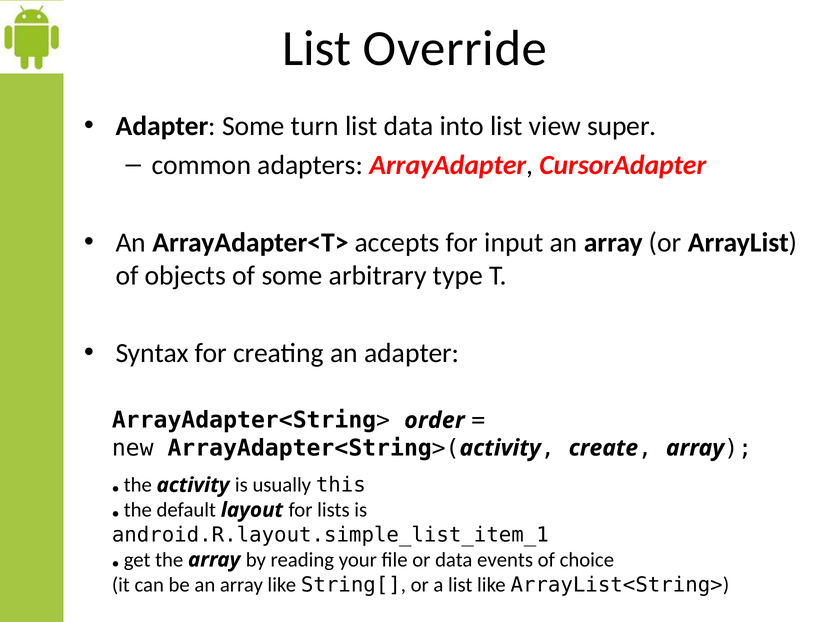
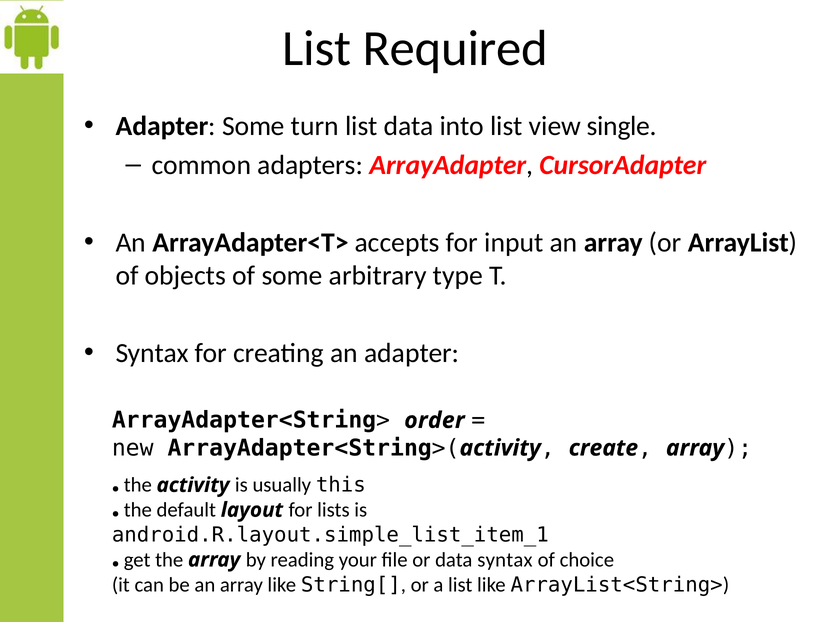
Override: Override -> Required
super: super -> single
data events: events -> syntax
